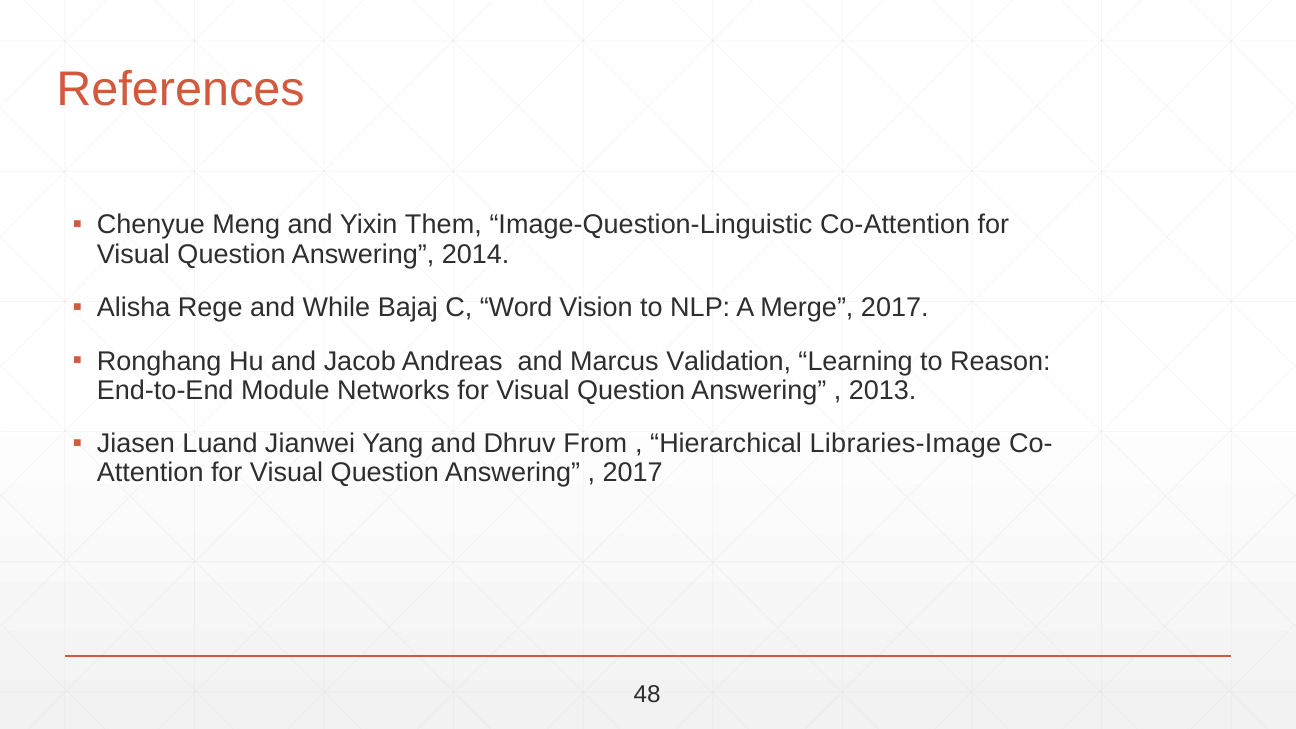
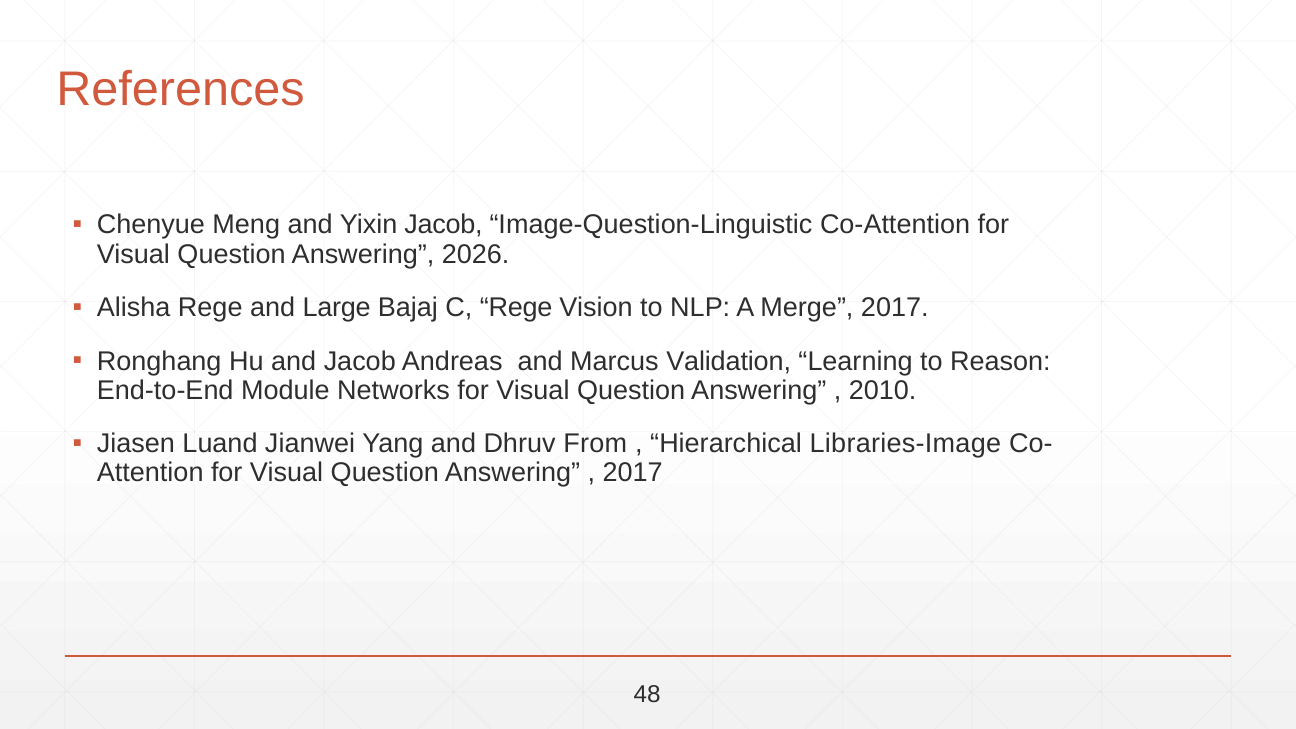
Yixin Them: Them -> Jacob
2014: 2014 -> 2026
While: While -> Large
C Word: Word -> Rege
2013: 2013 -> 2010
